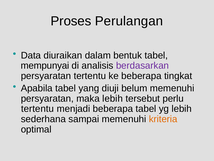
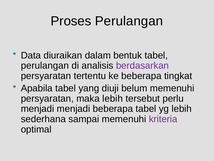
mempunyai at (45, 65): mempunyai -> perulangan
tertentu at (37, 108): tertentu -> menjadi
kriteria colour: orange -> purple
